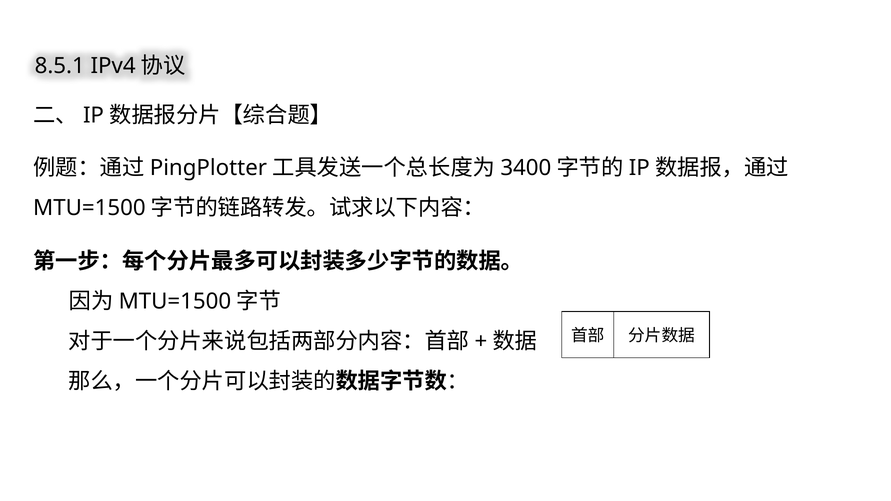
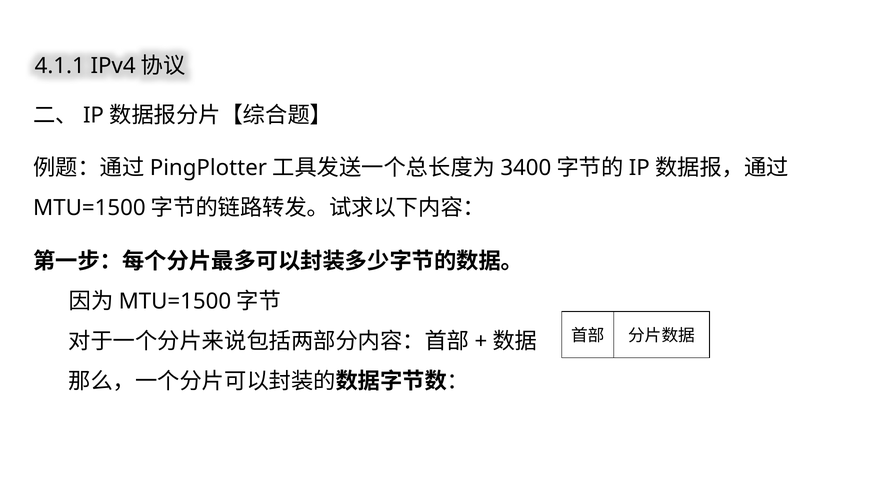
8.5.1: 8.5.1 -> 4.1.1
